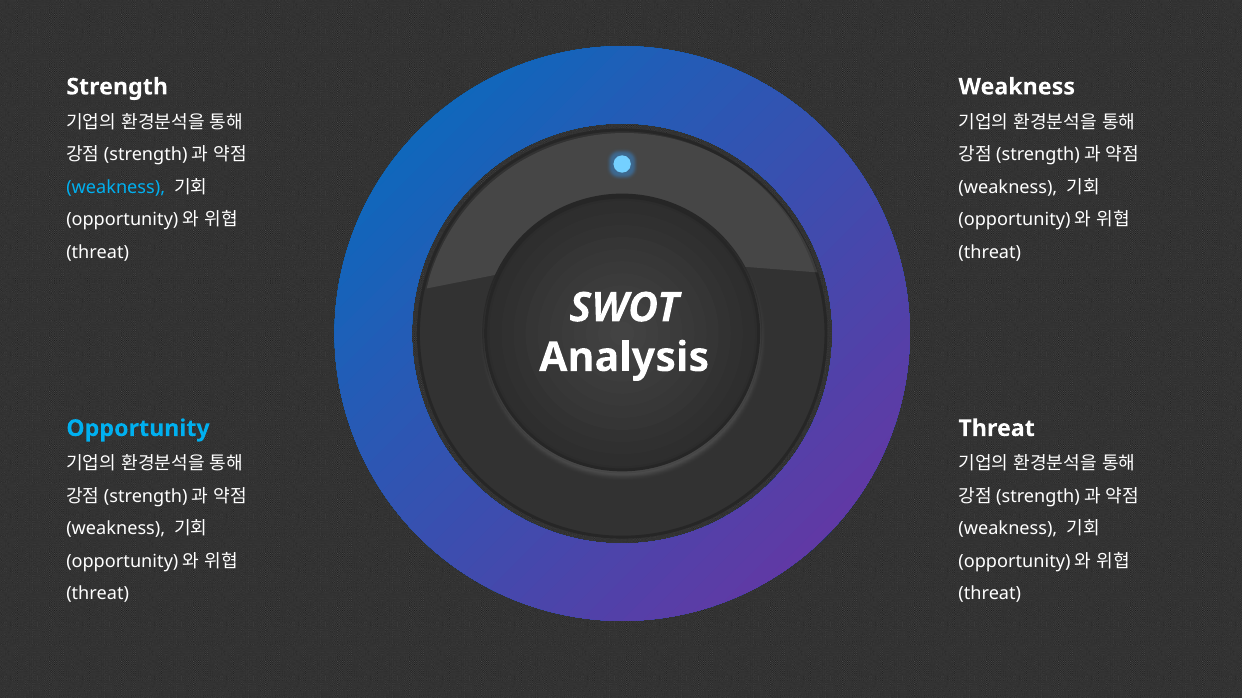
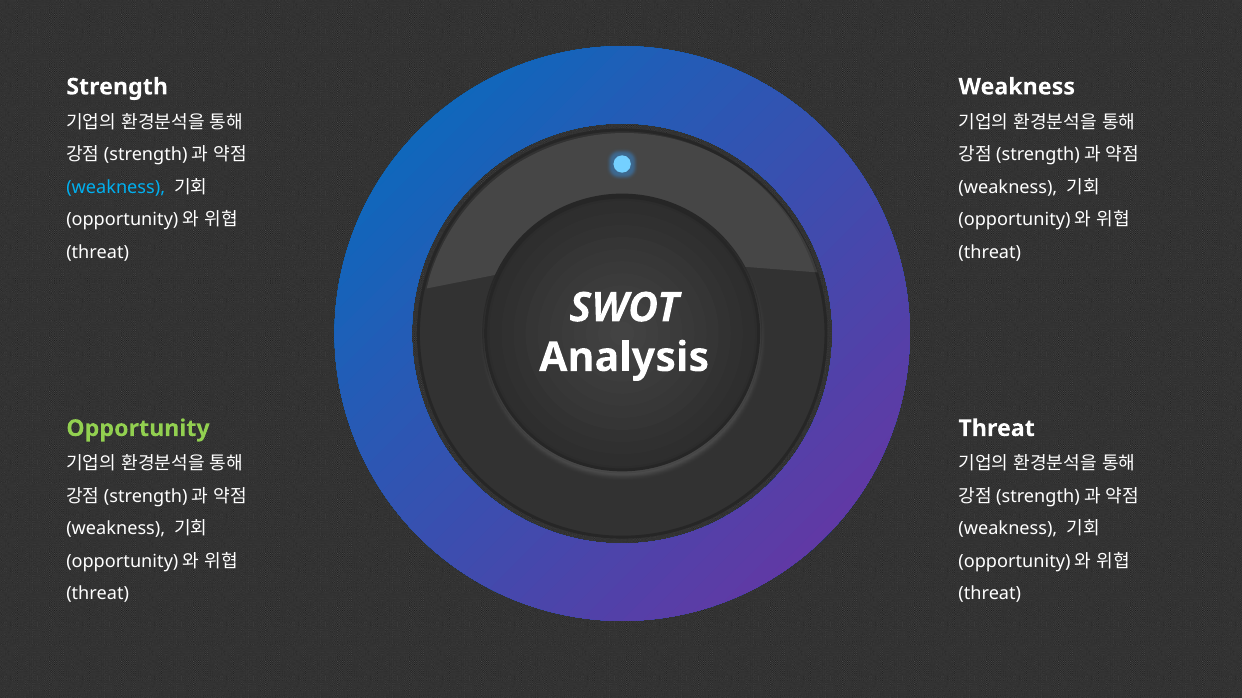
Opportunity colour: light blue -> light green
